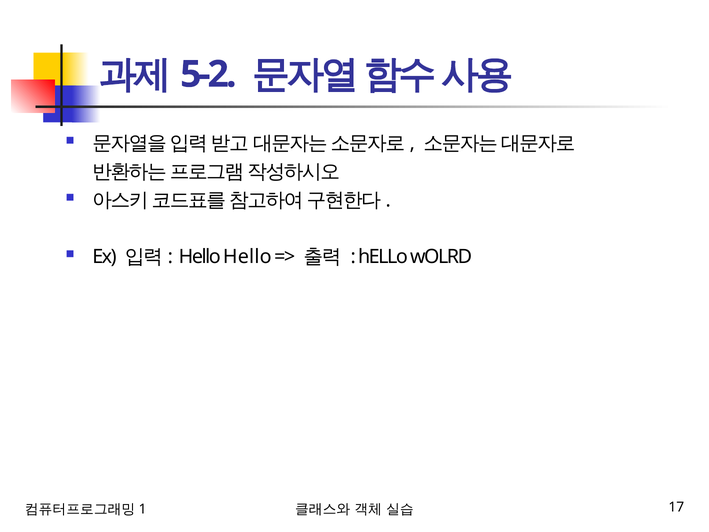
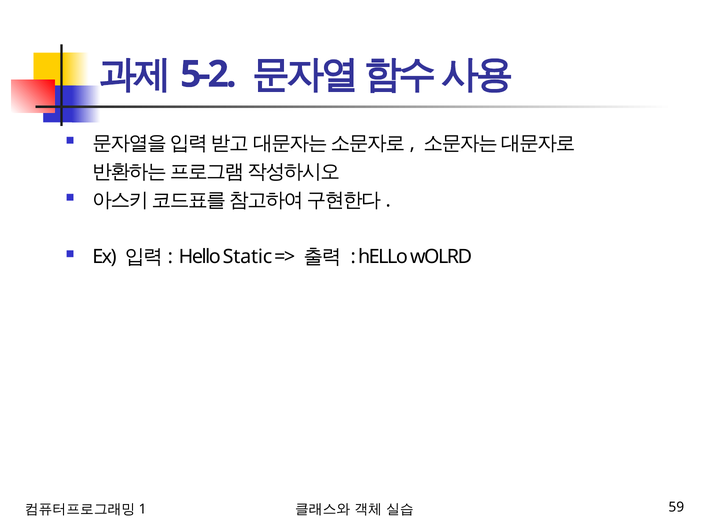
Hello Hello: Hello -> Static
17: 17 -> 59
